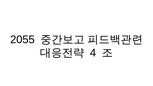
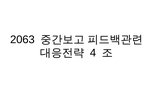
2055: 2055 -> 2063
